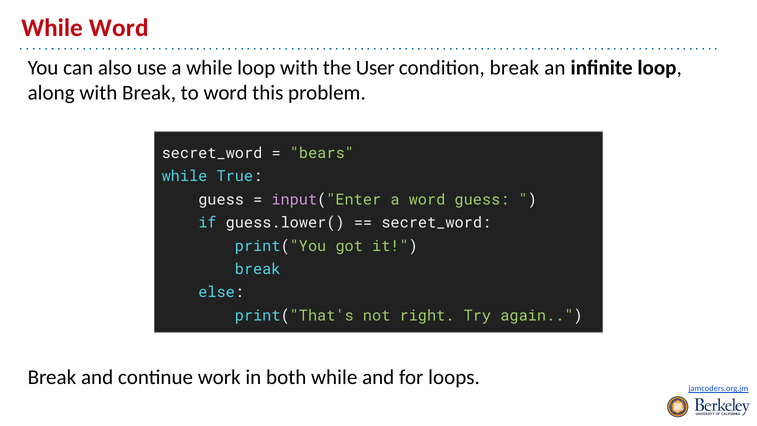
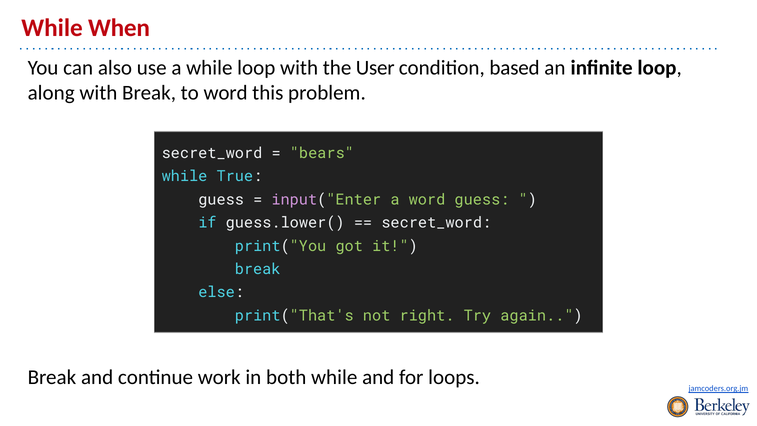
While Word: Word -> When
condition break: break -> based
